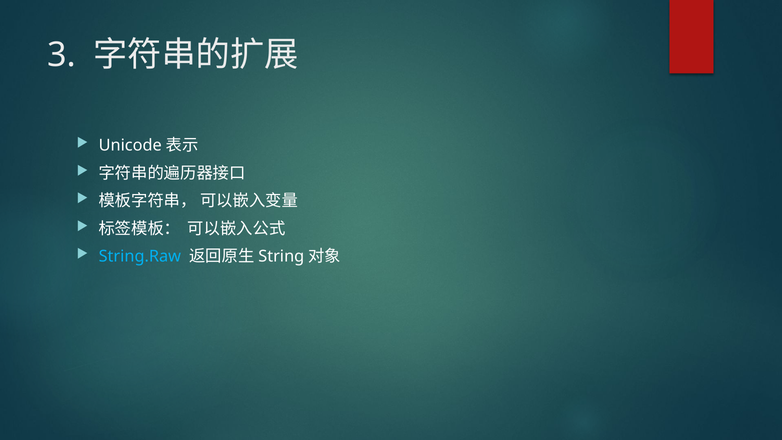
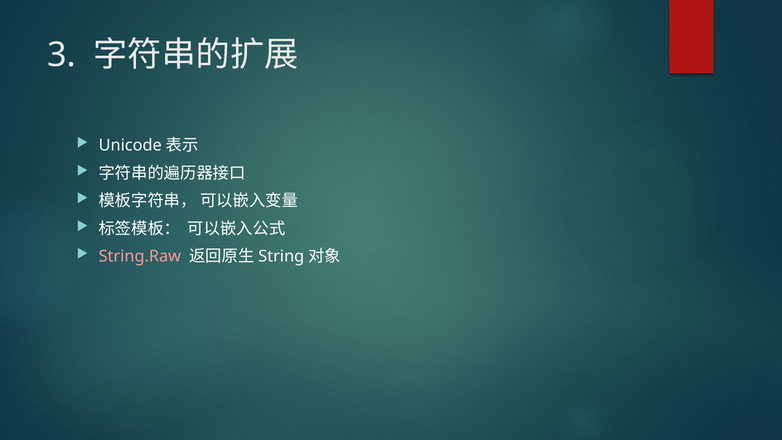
String.Raw colour: light blue -> pink
